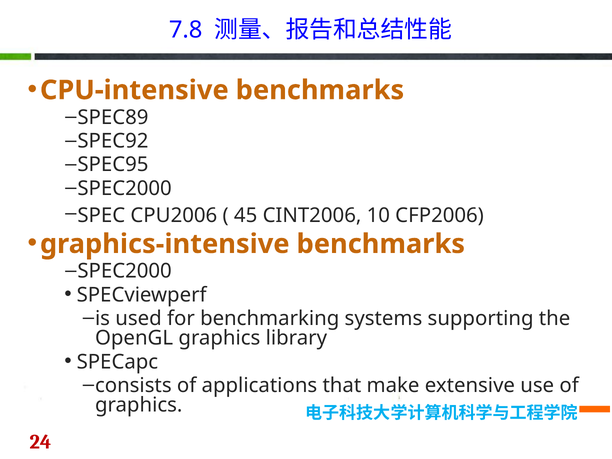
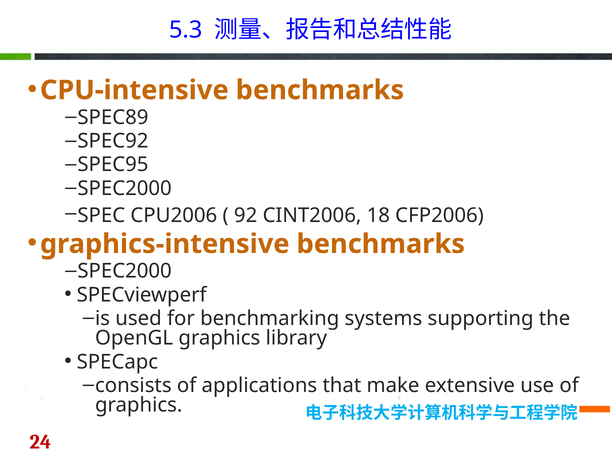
7.8: 7.8 -> 5.3
45: 45 -> 92
10: 10 -> 18
